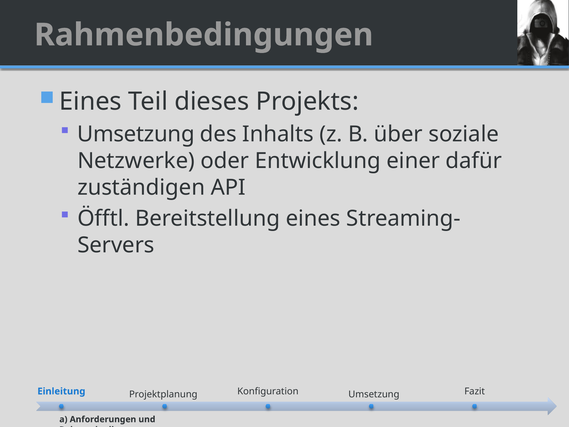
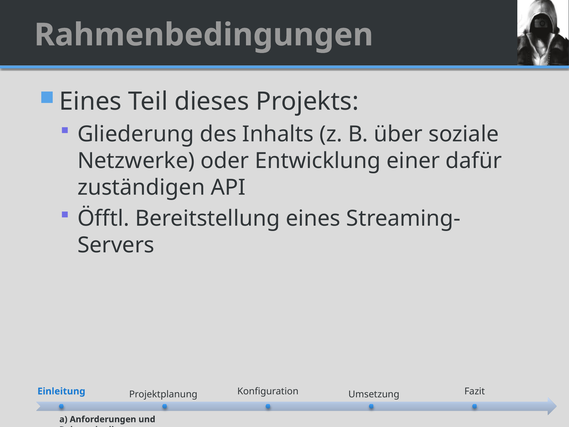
Umsetzung at (136, 134): Umsetzung -> Gliederung
